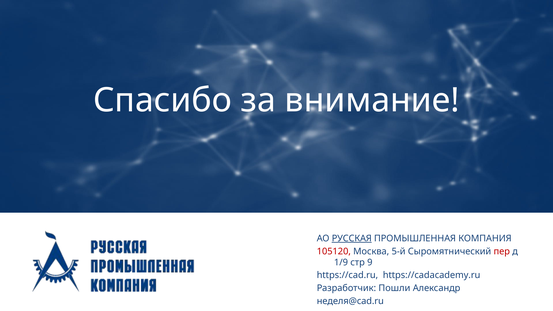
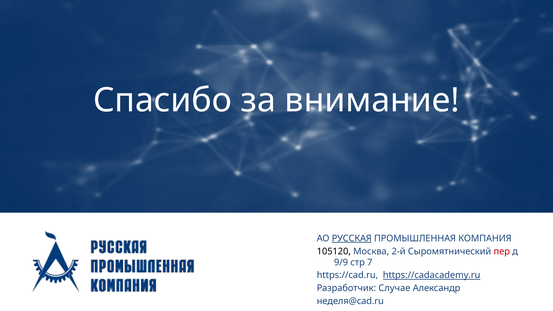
105120 colour: red -> black
5-й: 5-й -> 2-й
1/9: 1/9 -> 9/9
9: 9 -> 7
https://cadacademy.ru underline: none -> present
Пошли: Пошли -> Случае
